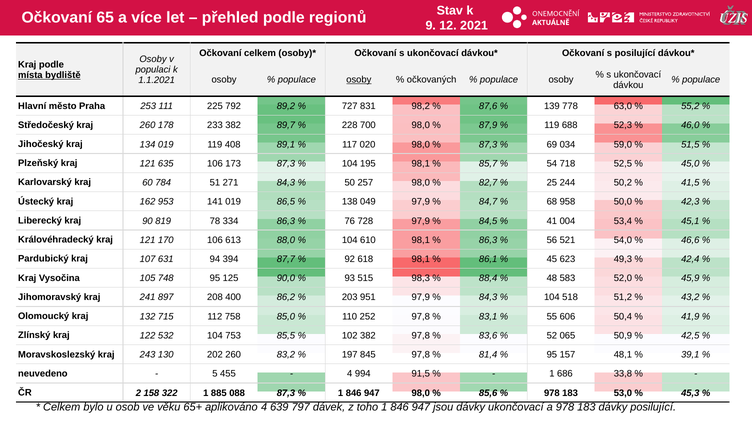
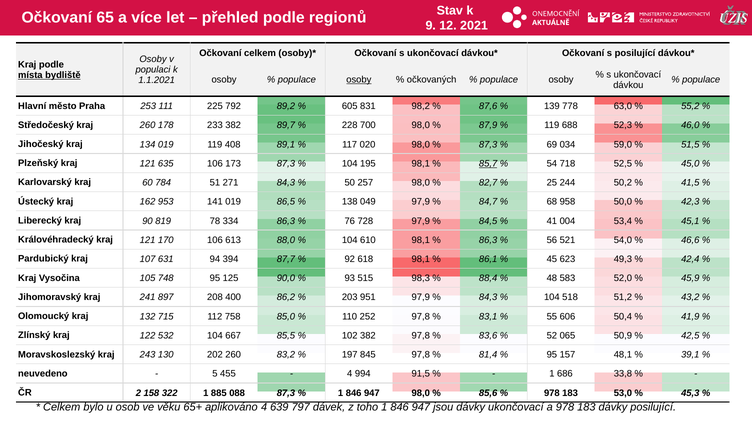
727: 727 -> 605
85,7 underline: none -> present
753: 753 -> 667
